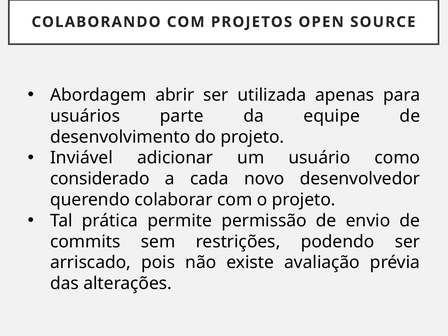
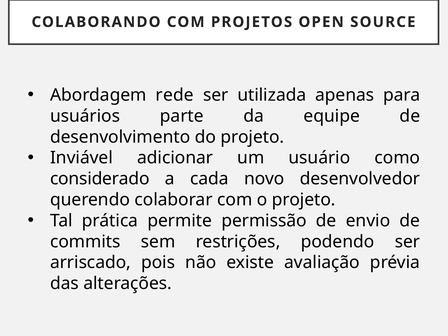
abrir: abrir -> rede
